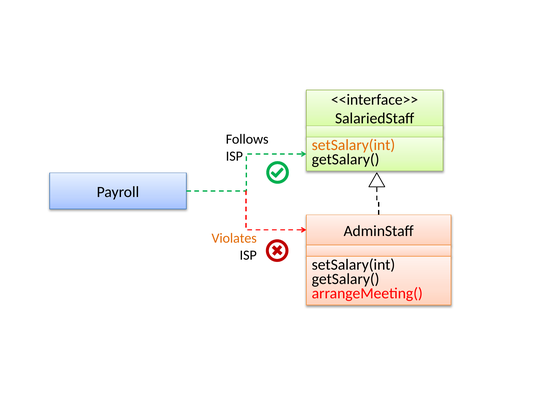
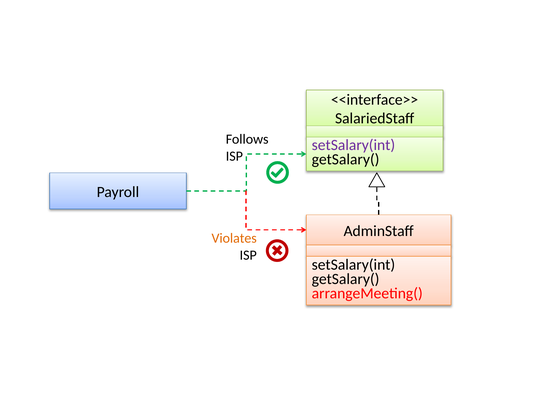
setSalary(int at (353, 145) colour: orange -> purple
